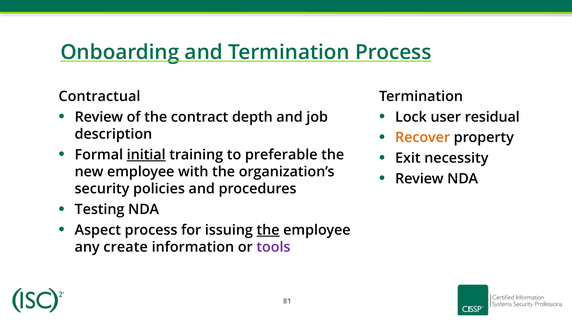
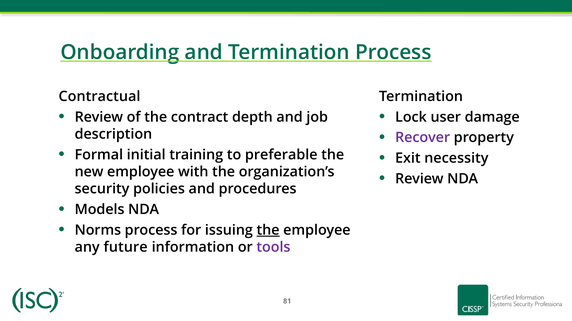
residual: residual -> damage
Recover colour: orange -> purple
initial underline: present -> none
Testing: Testing -> Models
Aspect: Aspect -> Norms
create: create -> future
